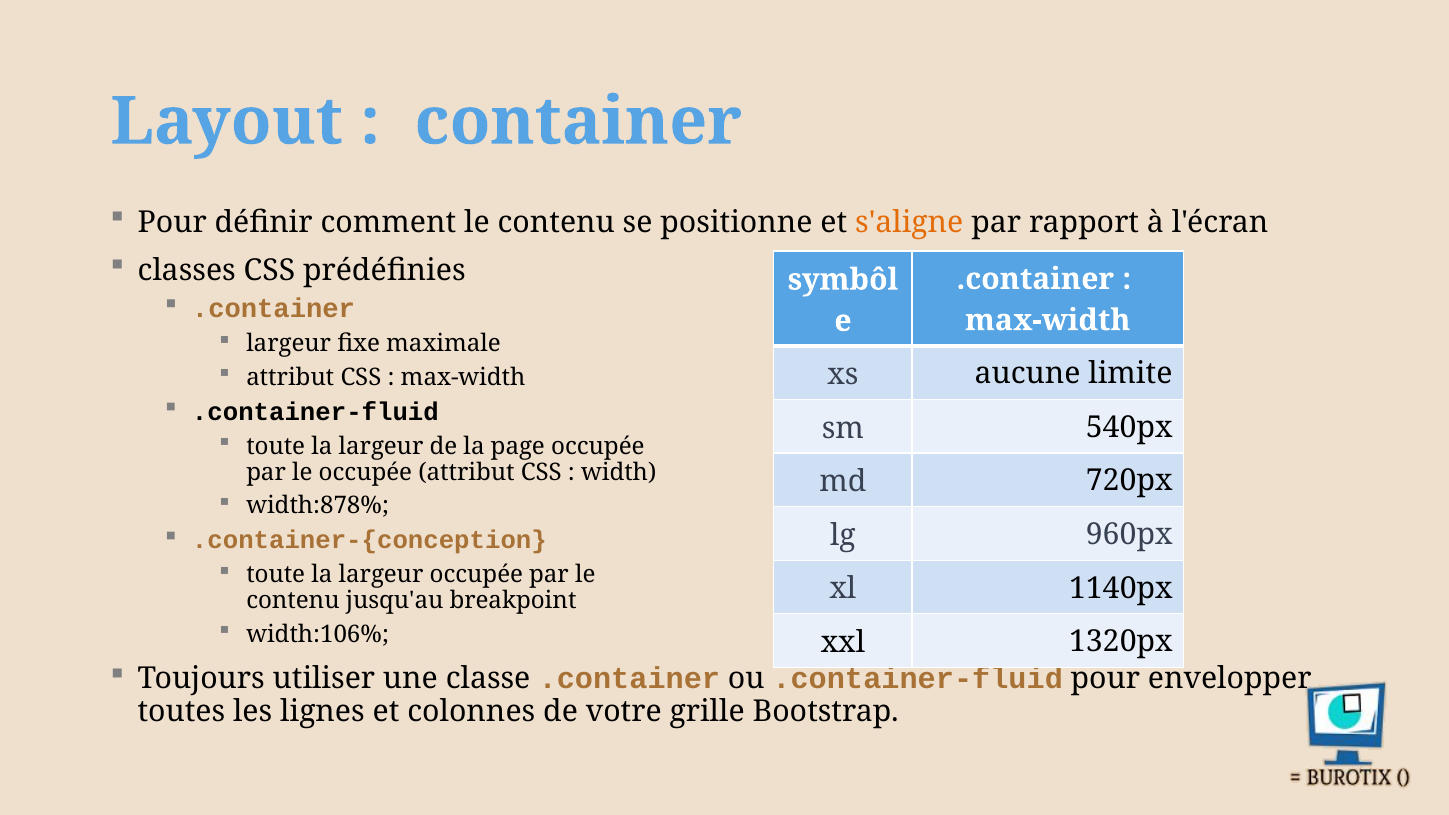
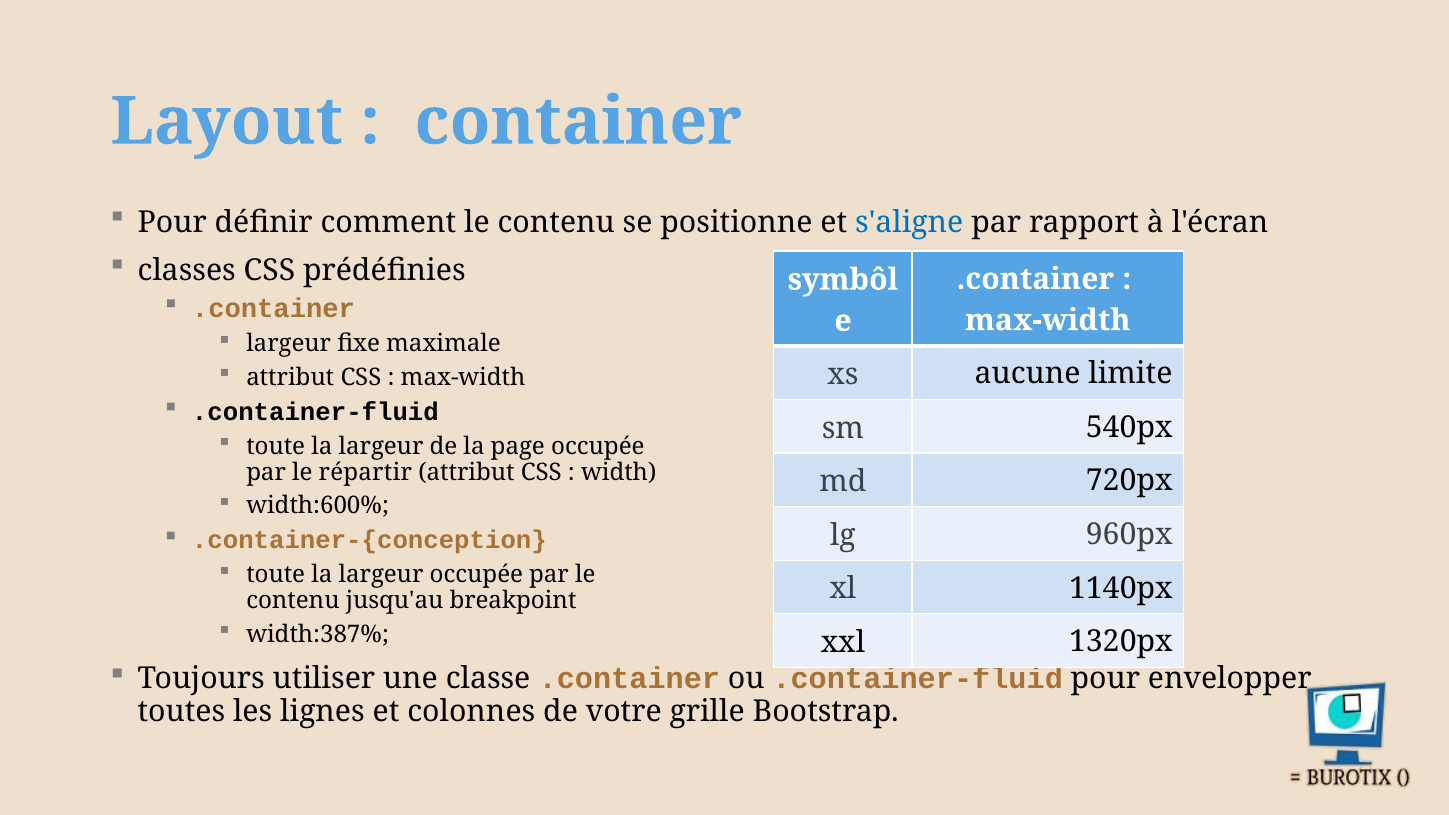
s'aligne colour: orange -> blue
le occupée: occupée -> répartir
width:878%: width:878% -> width:600%
width:106%: width:106% -> width:387%
